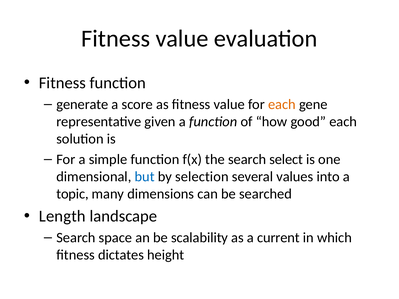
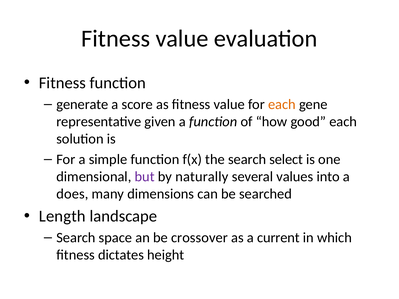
but colour: blue -> purple
selection: selection -> naturally
topic: topic -> does
scalability: scalability -> crossover
